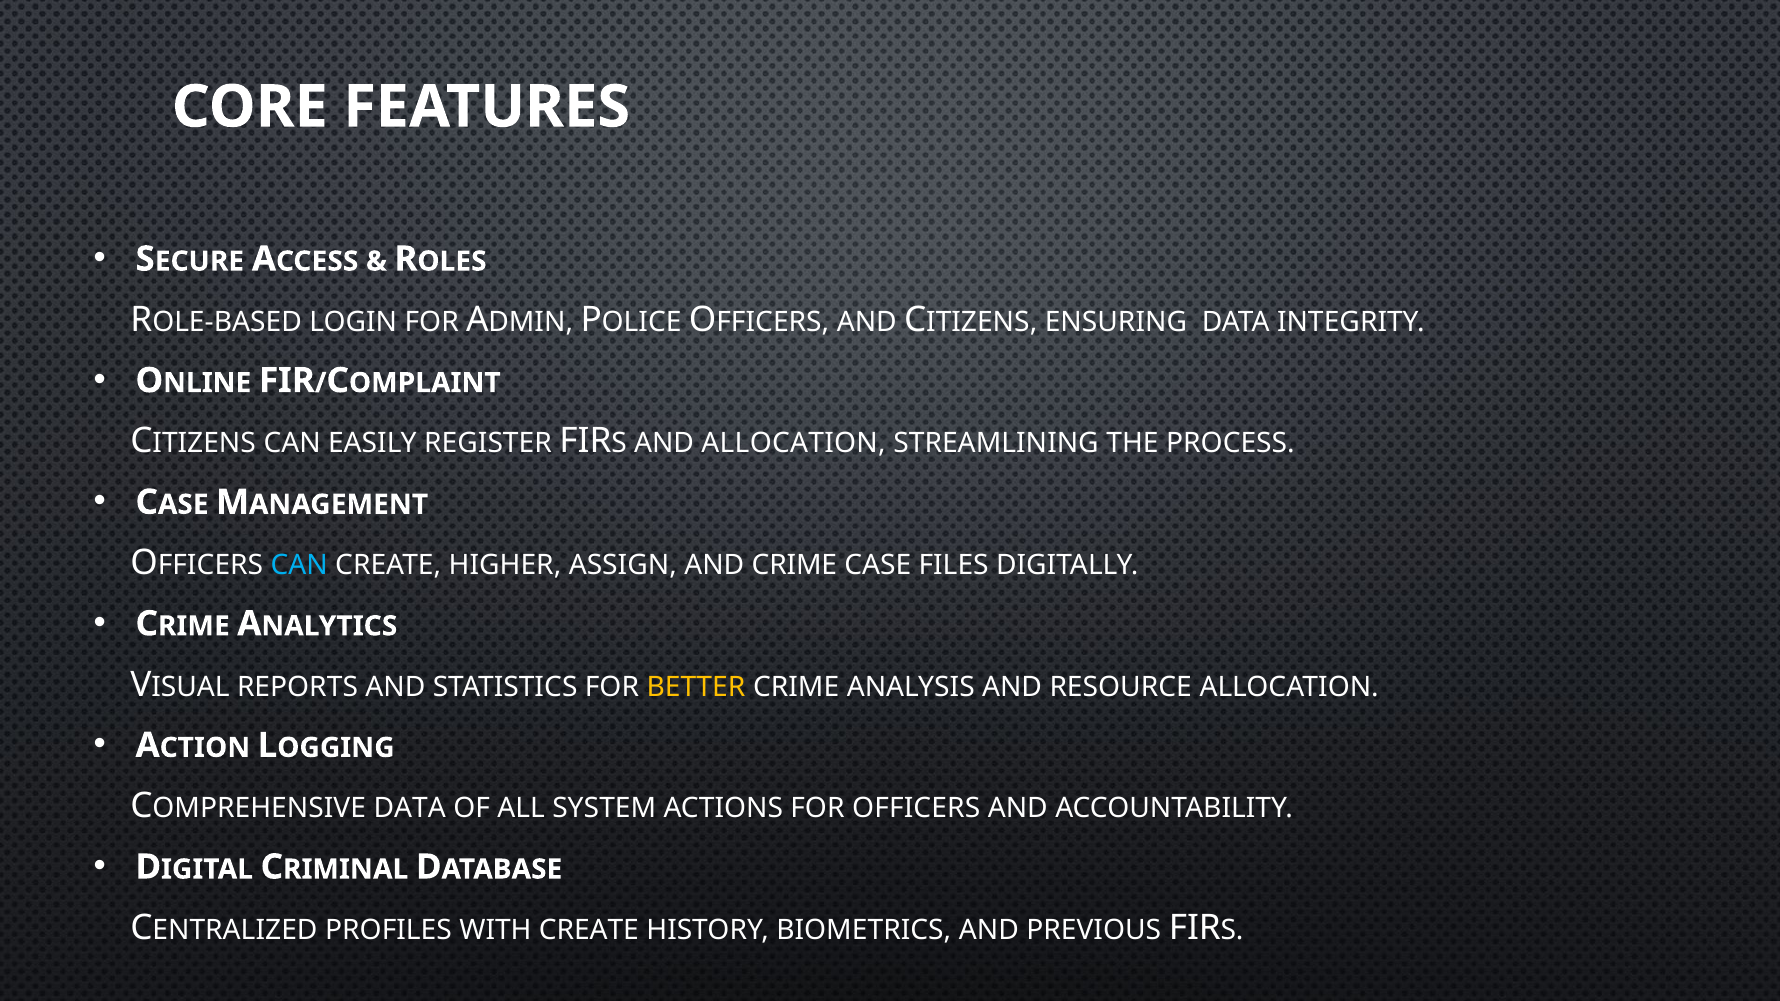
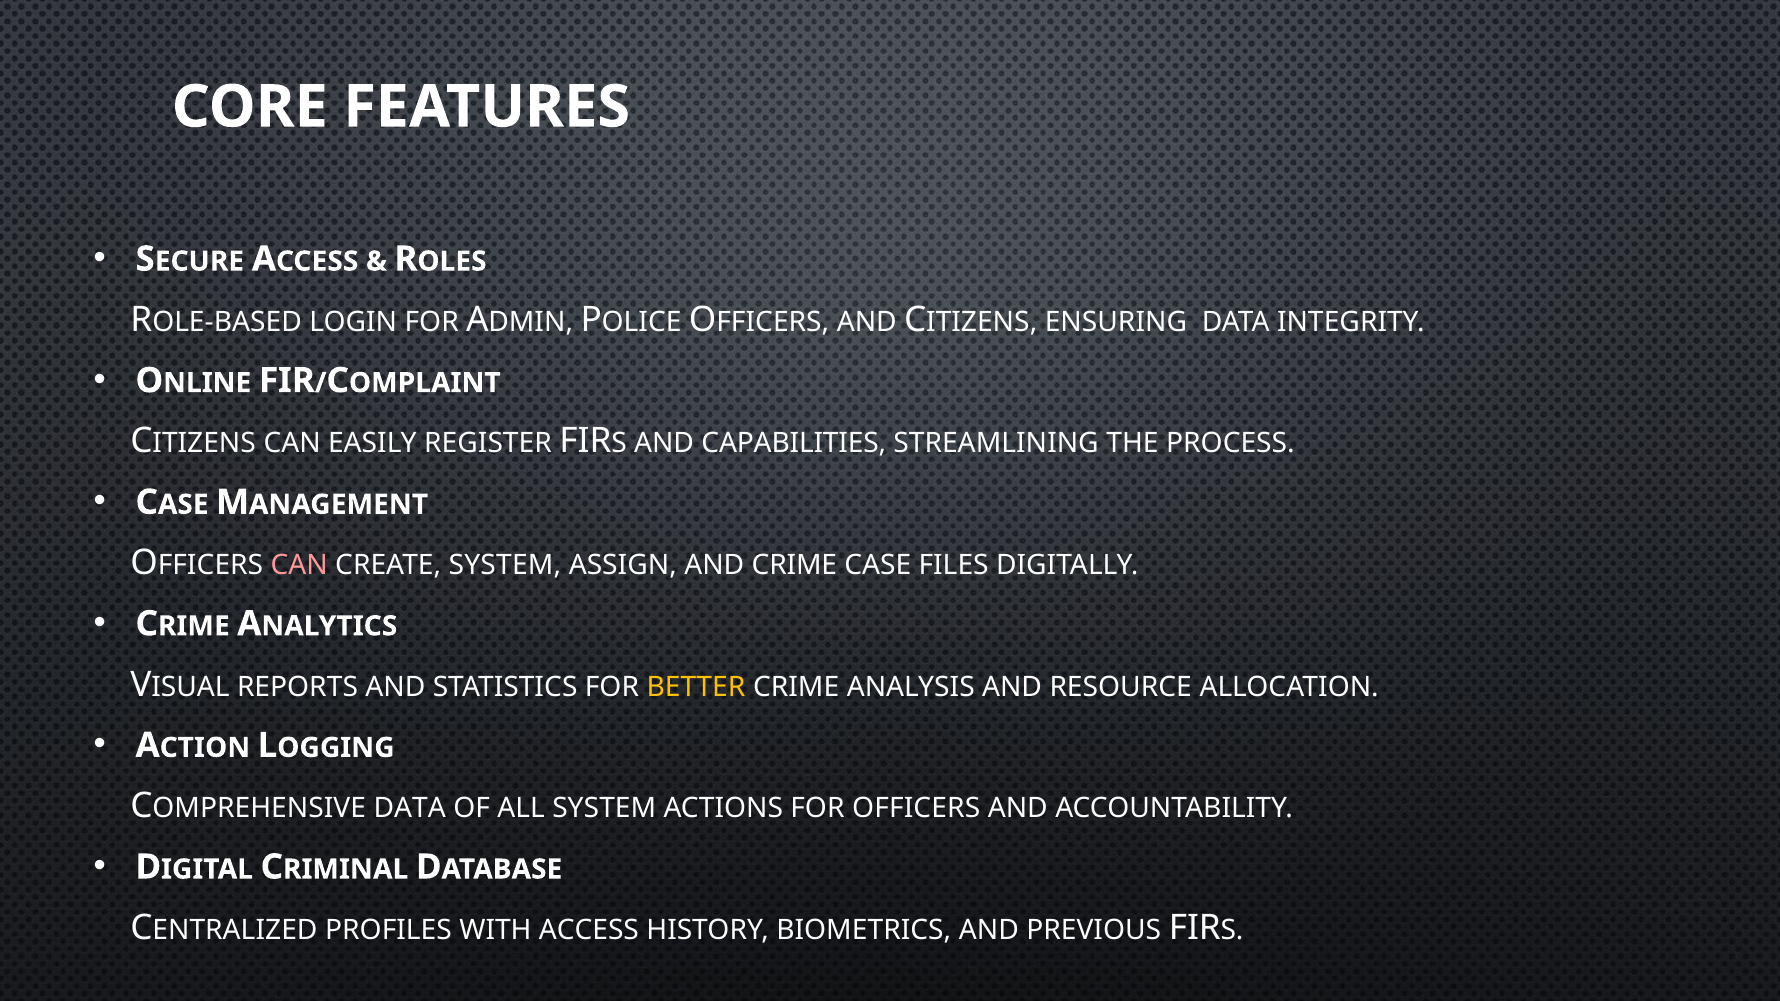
AND ALLOCATION: ALLOCATION -> CAPABILITIES
CAN at (299, 565) colour: light blue -> pink
CREATE HIGHER: HIGHER -> SYSTEM
WITH CREATE: CREATE -> ACCESS
